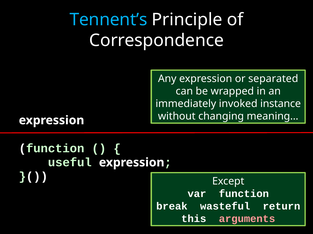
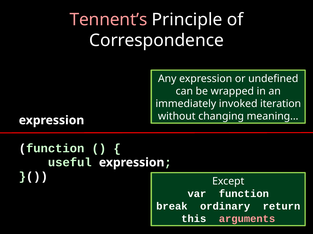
Tennent’s colour: light blue -> pink
separated: separated -> undefined
instance: instance -> iteration
wasteful: wasteful -> ordinary
